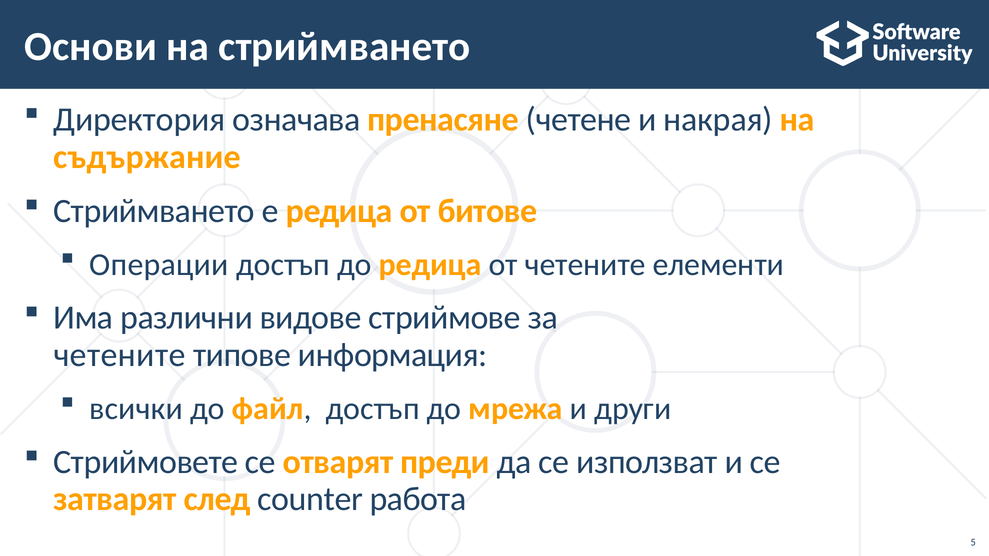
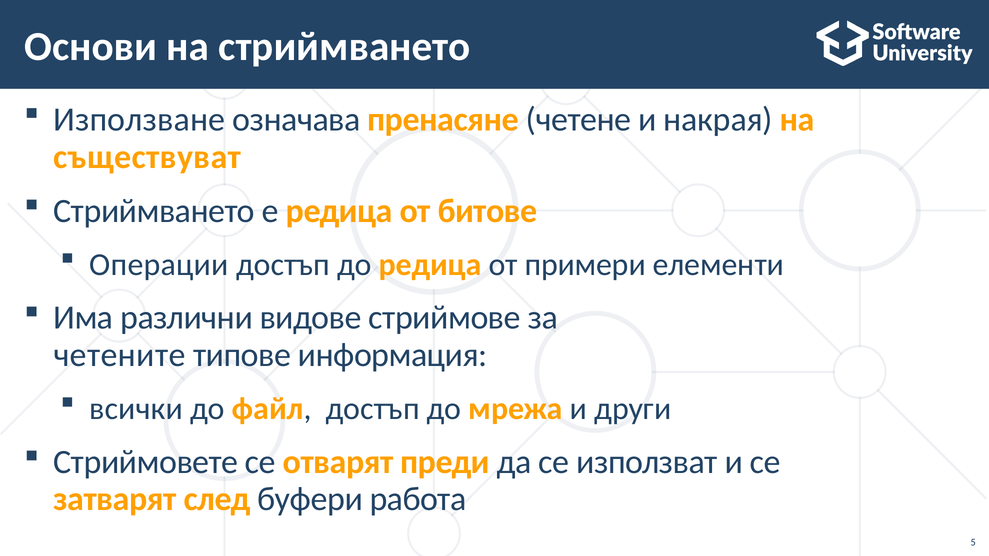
Директория: Директория -> Използване
съдържание: съдържание -> съществуват
от четените: четените -> примери
counter: counter -> буфери
